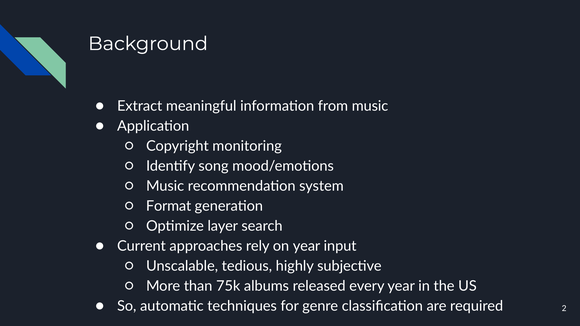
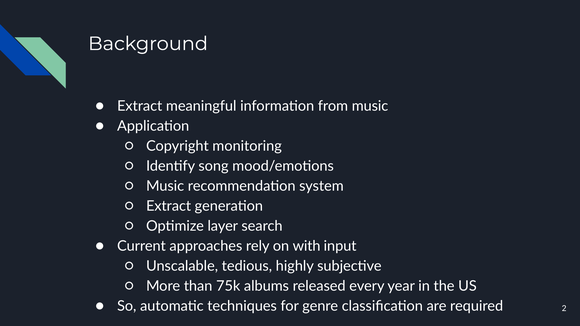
Format at (169, 206): Format -> Extract
on year: year -> with
